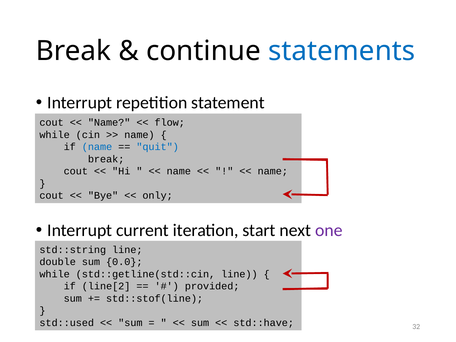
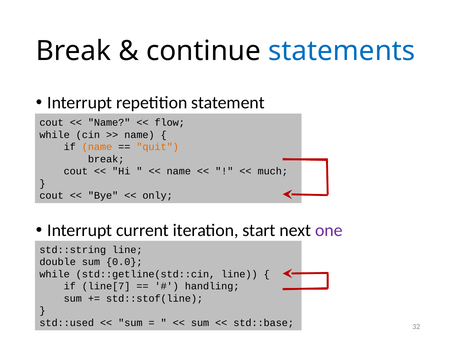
name at (97, 147) colour: blue -> orange
quit colour: blue -> orange
name at (273, 171): name -> much
line[2: line[2 -> line[7
provided: provided -> handling
std::have: std::have -> std::base
